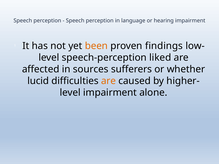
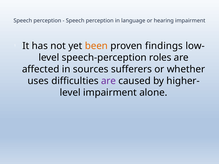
liked: liked -> roles
lucid: lucid -> uses
are at (108, 81) colour: orange -> purple
